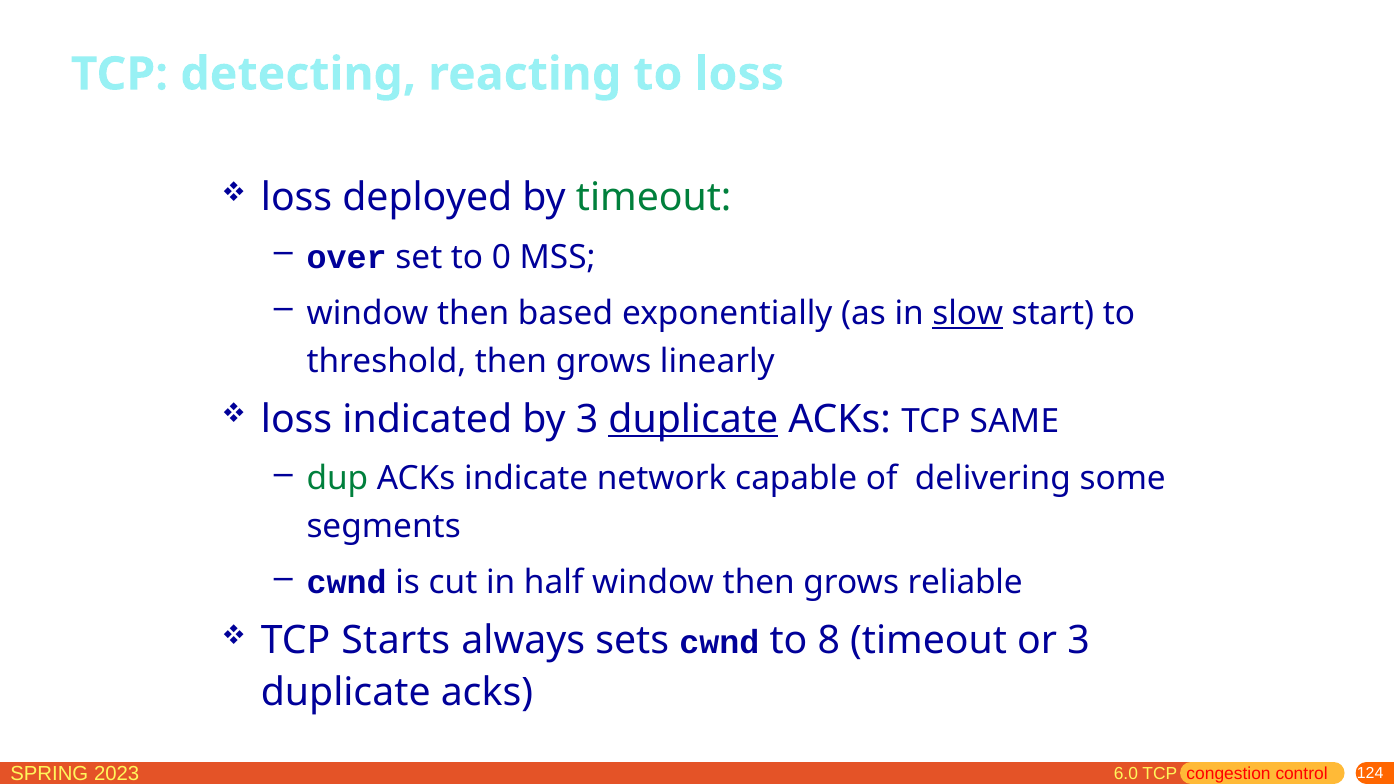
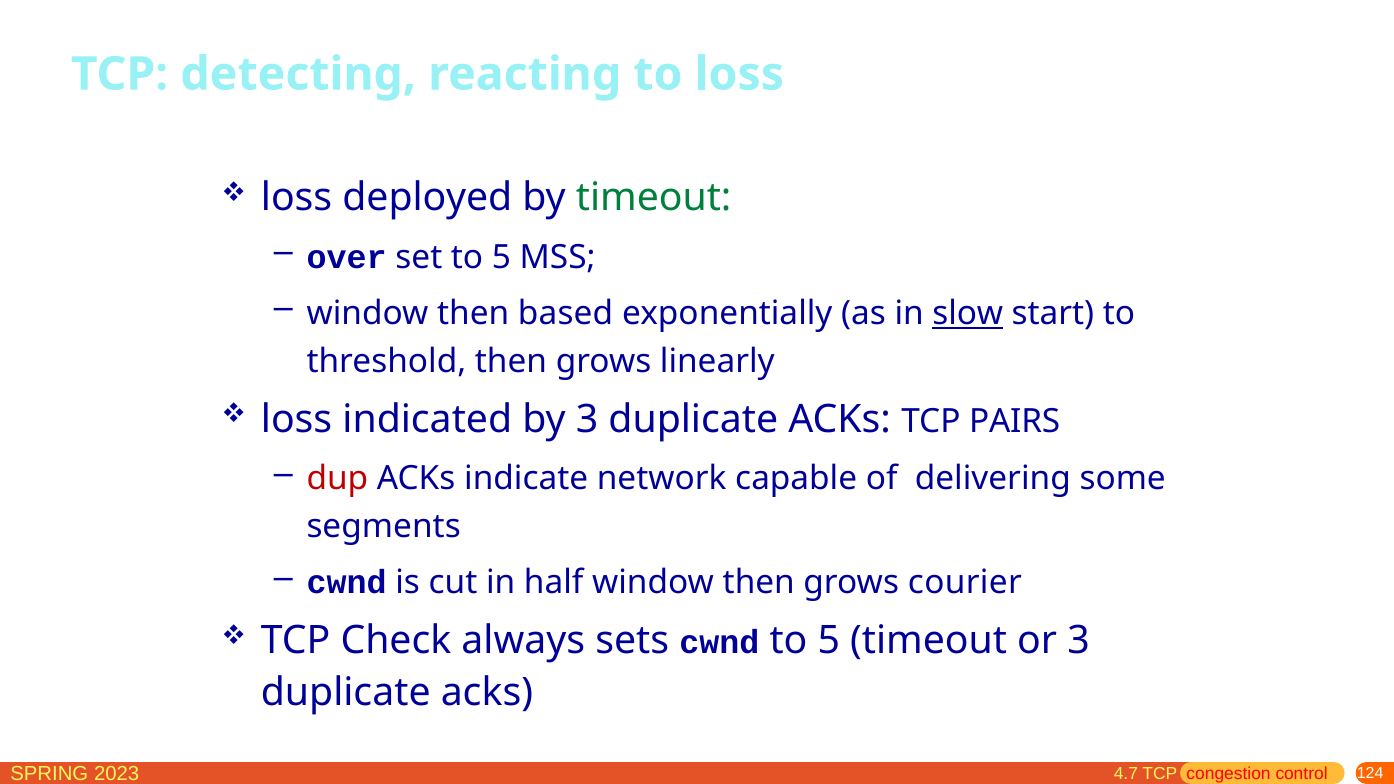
set to 0: 0 -> 5
duplicate at (693, 419) underline: present -> none
SAME: SAME -> PAIRS
dup colour: green -> red
reliable: reliable -> courier
Starts: Starts -> Check
cwnd to 8: 8 -> 5
6.0: 6.0 -> 4.7
